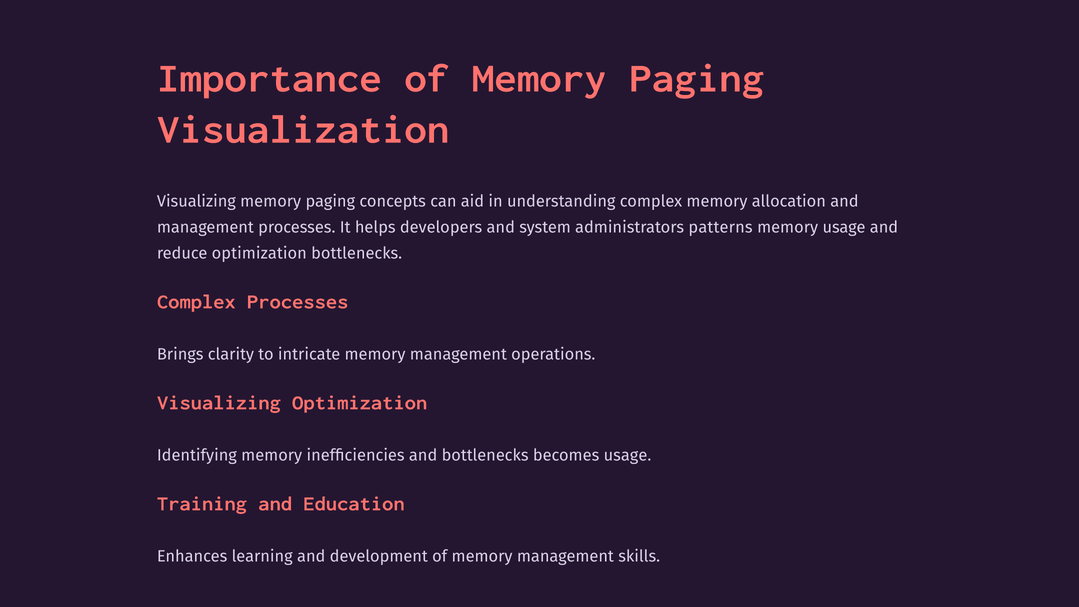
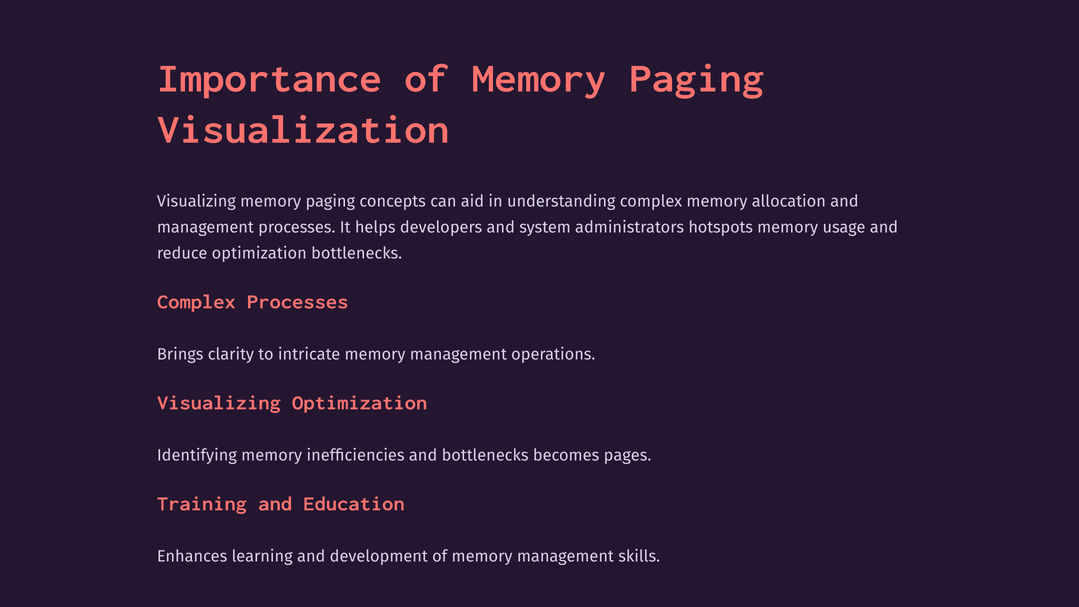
patterns: patterns -> hotspots
becomes usage: usage -> pages
